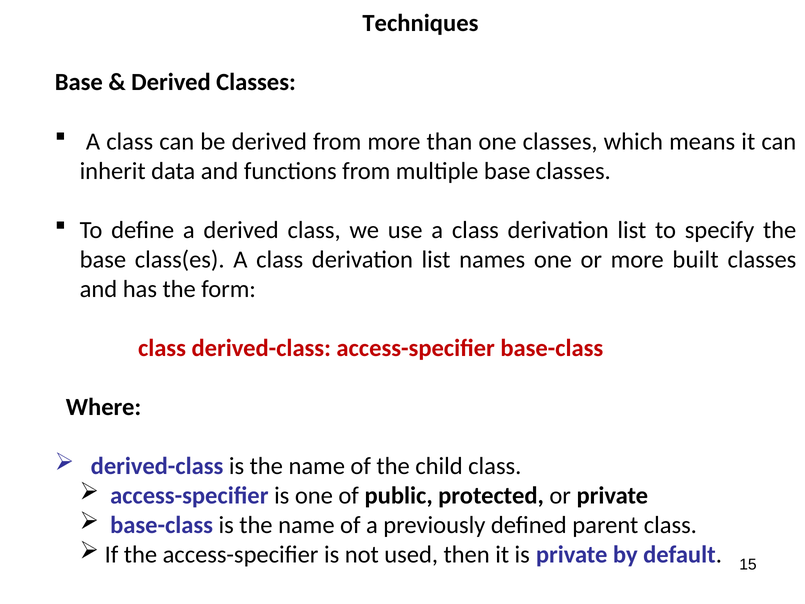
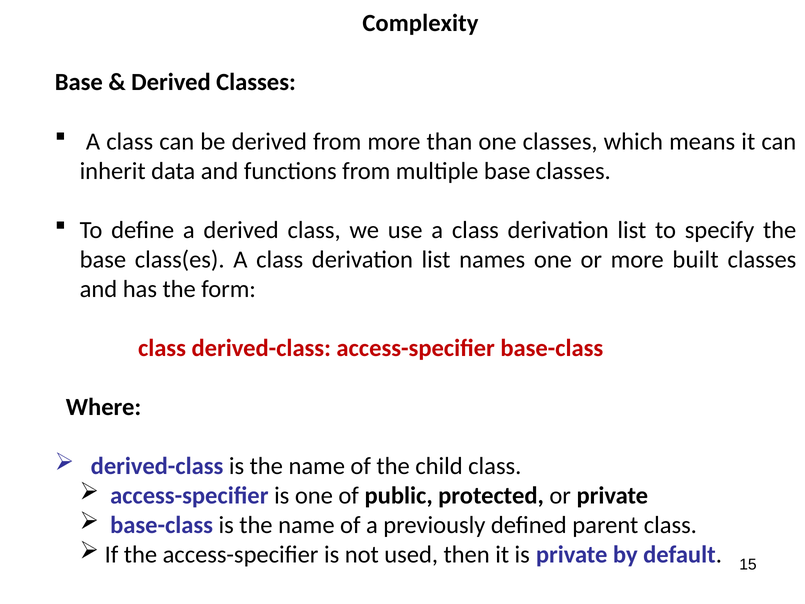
Techniques: Techniques -> Complexity
